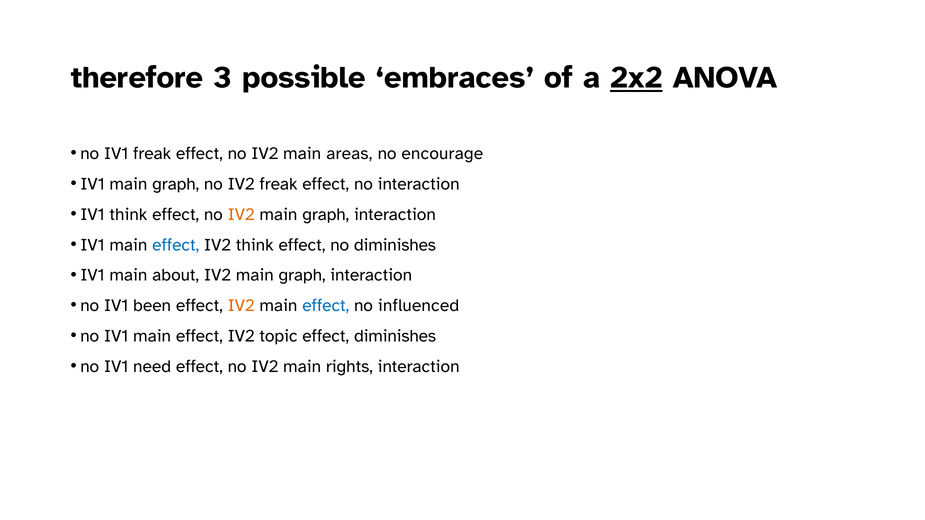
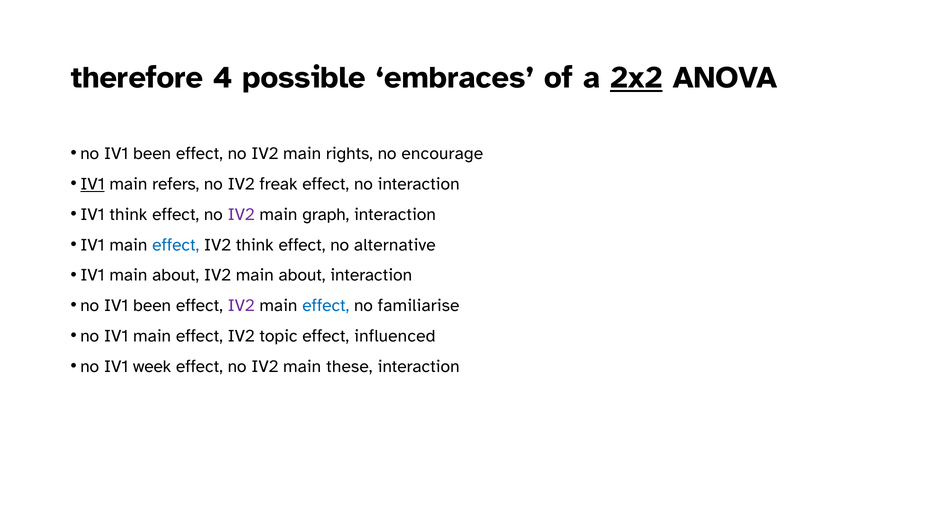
3: 3 -> 4
freak at (152, 154): freak -> been
areas: areas -> rights
IV1 at (92, 184) underline: none -> present
graph at (176, 184): graph -> refers
IV2 at (241, 214) colour: orange -> purple
no diminishes: diminishes -> alternative
graph at (302, 275): graph -> about
IV2 at (241, 306) colour: orange -> purple
influenced: influenced -> familiarise
effect diminishes: diminishes -> influenced
need: need -> week
rights: rights -> these
